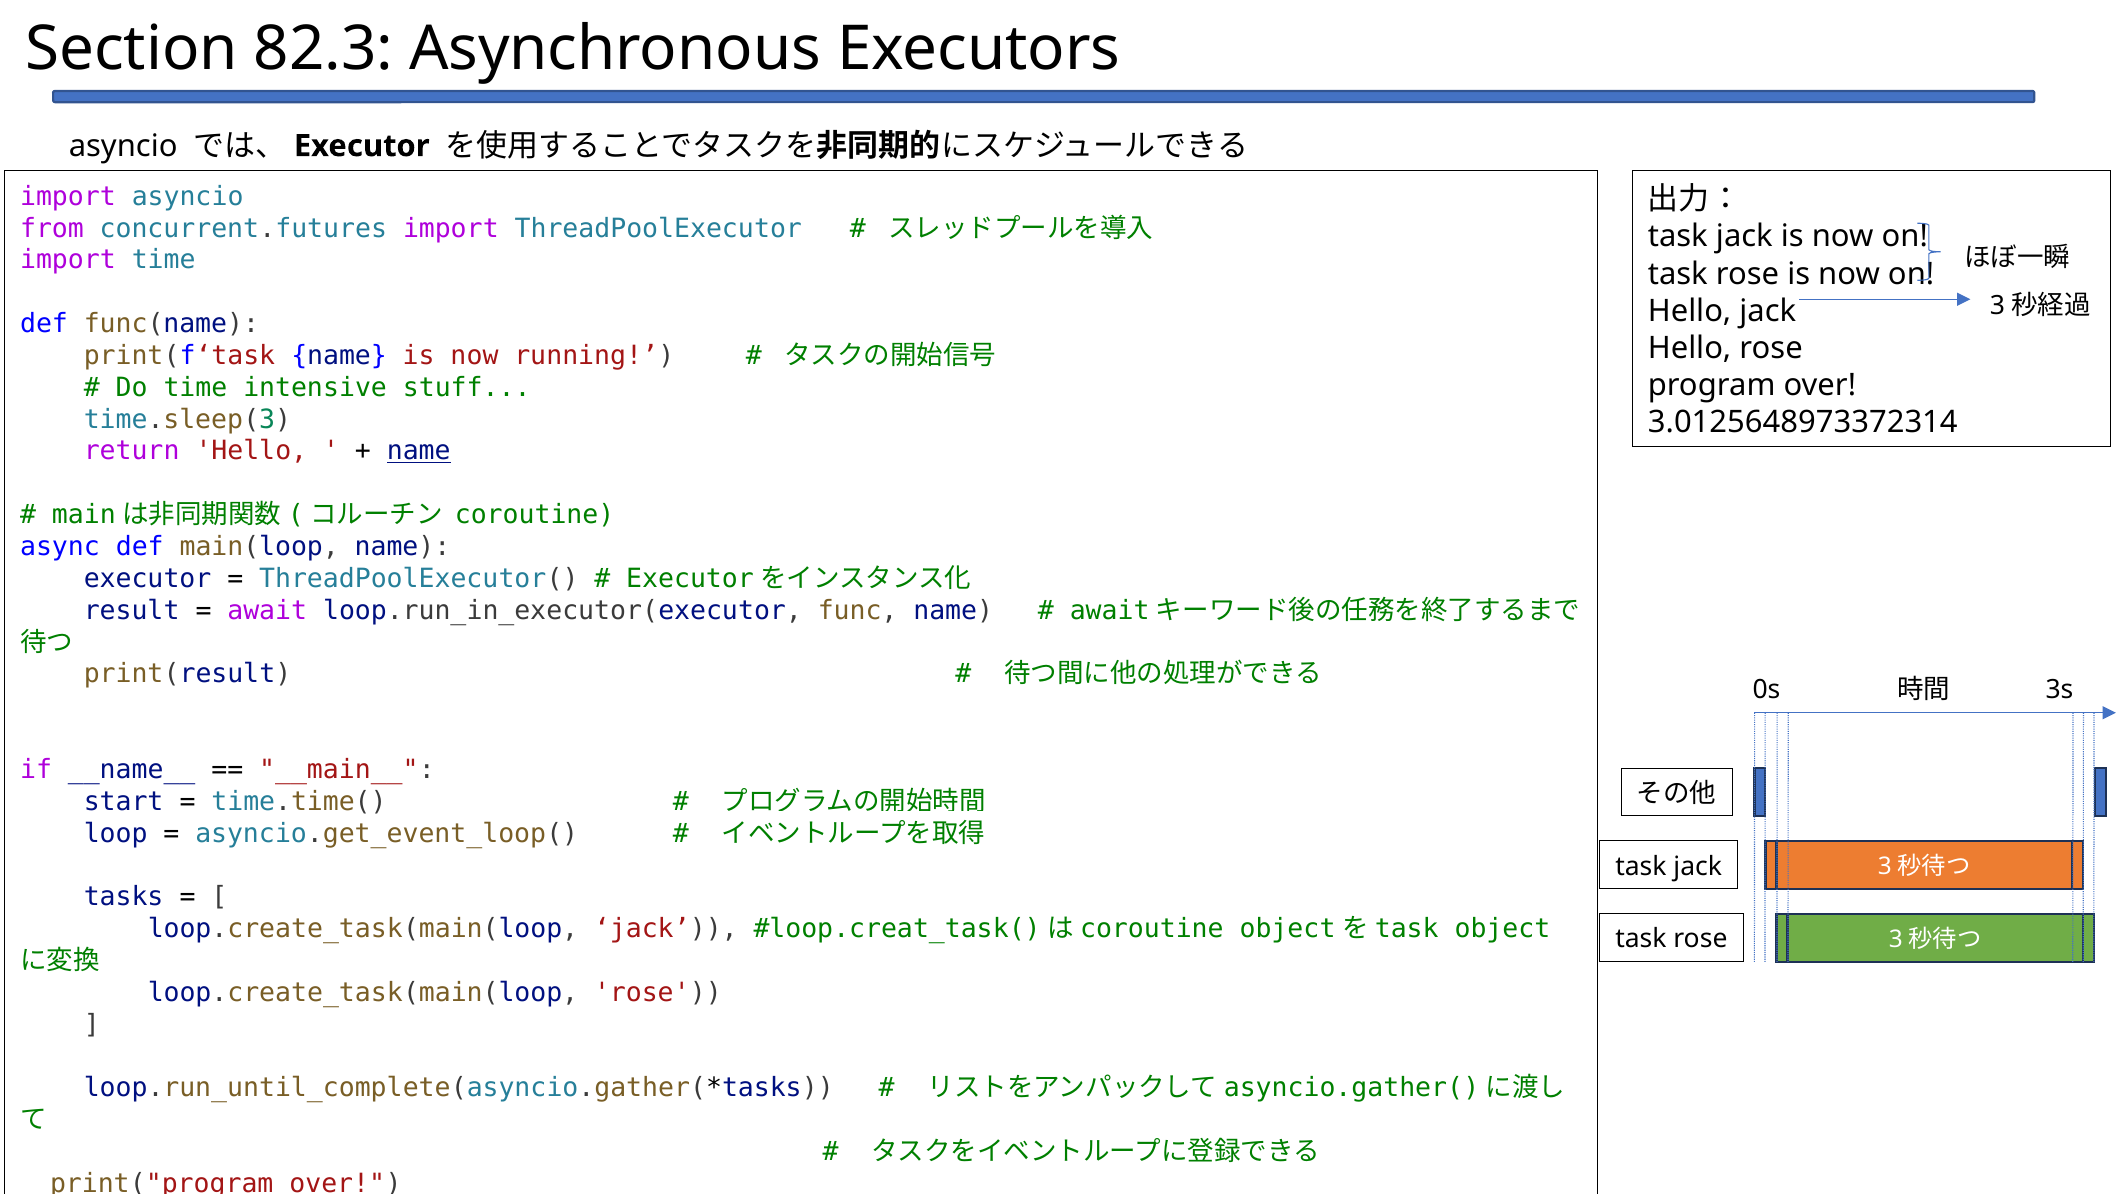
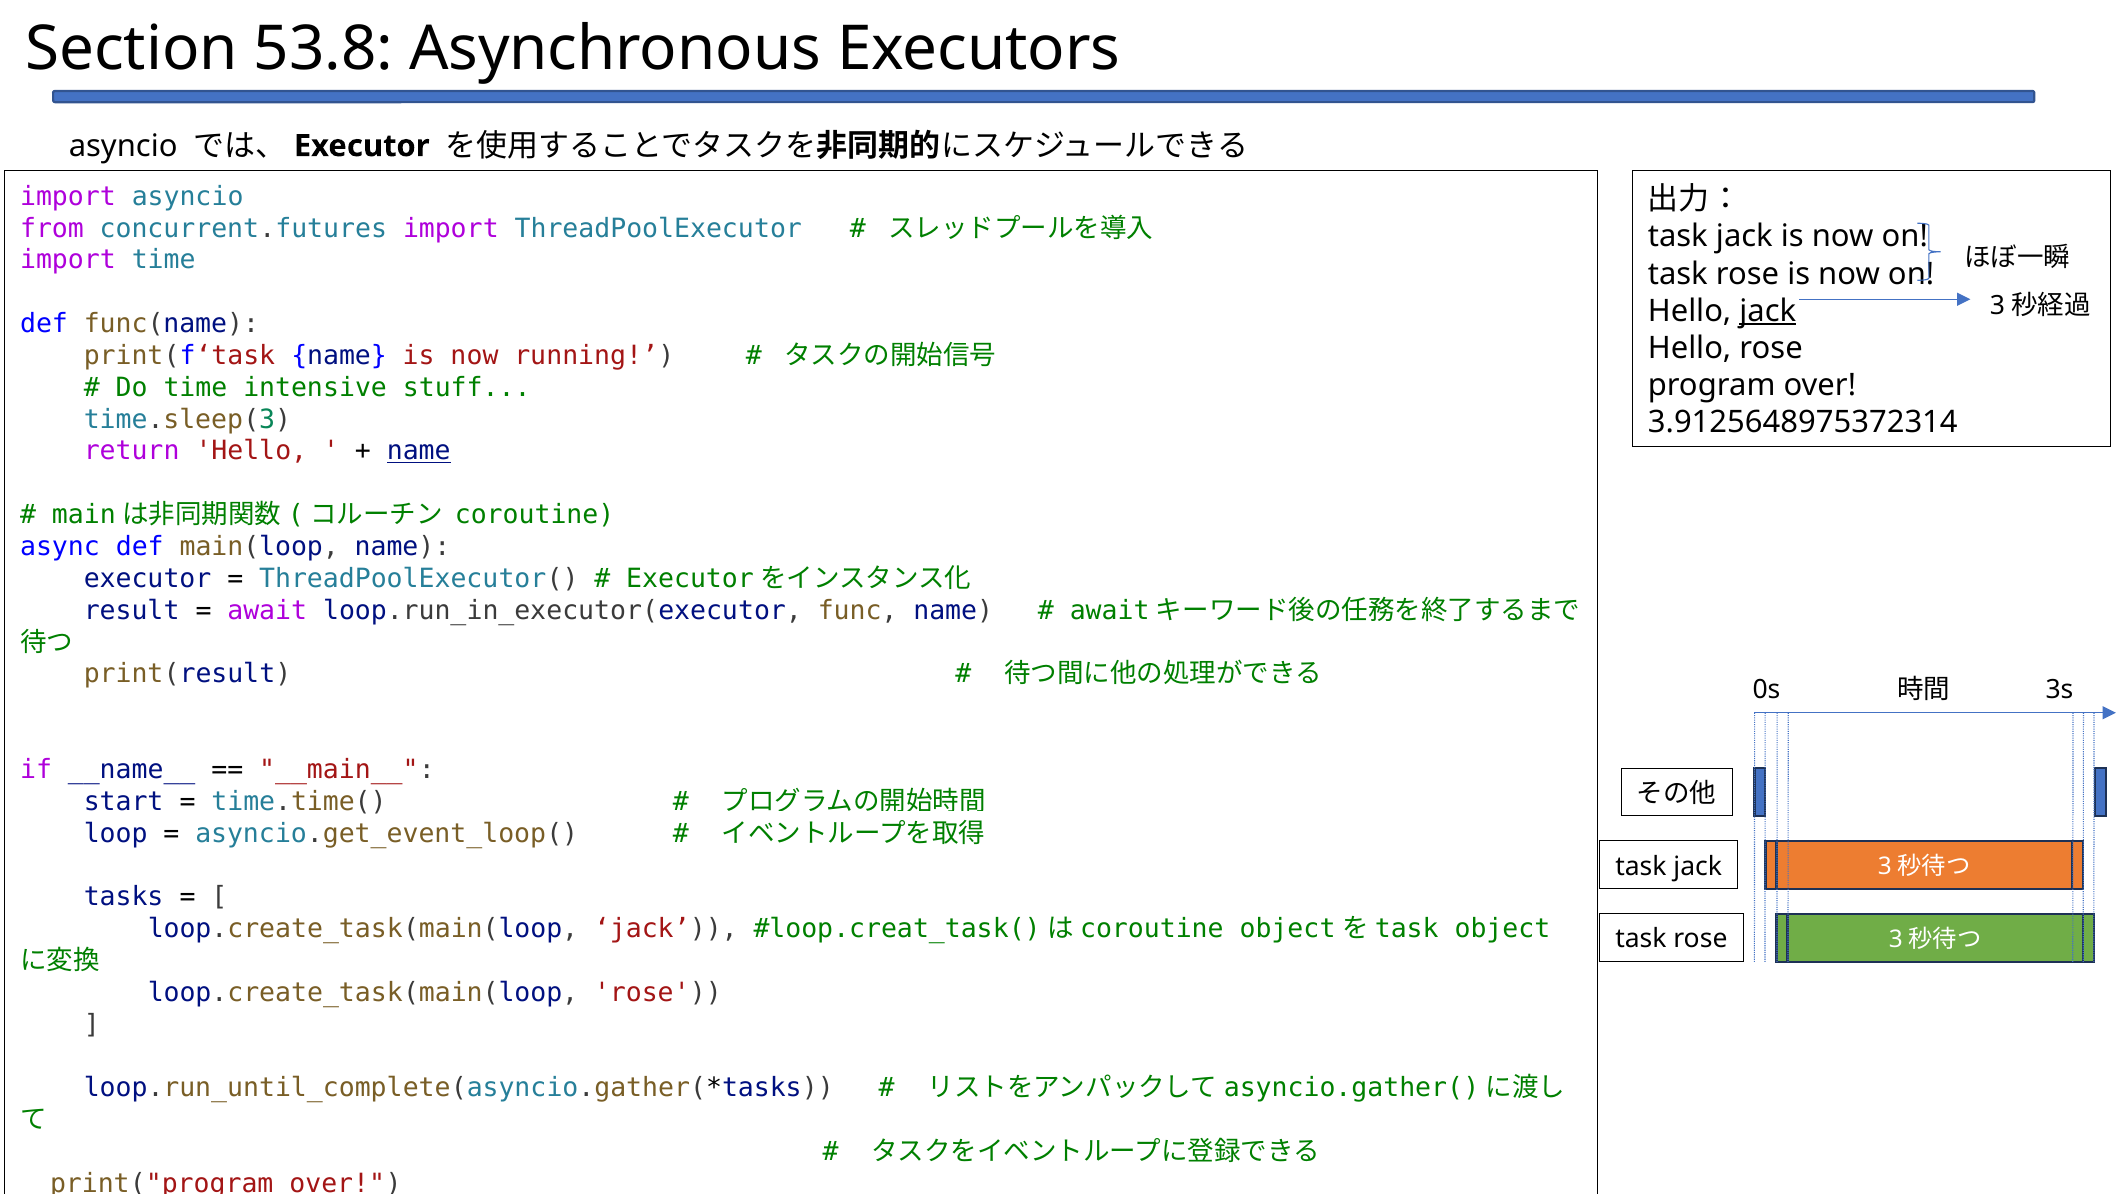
82.3: 82.3 -> 53.8
jack at (1768, 311) underline: none -> present
3.0125648973372314: 3.0125648973372314 -> 3.9125648975372314
